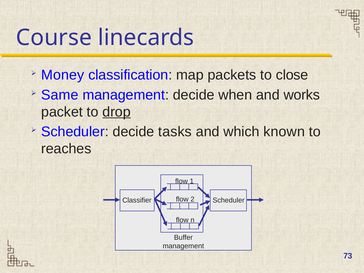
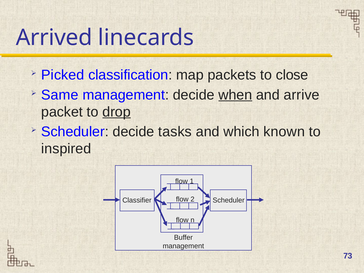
Course: Course -> Arrived
Money: Money -> Picked
when underline: none -> present
works: works -> arrive
reaches: reaches -> inspired
